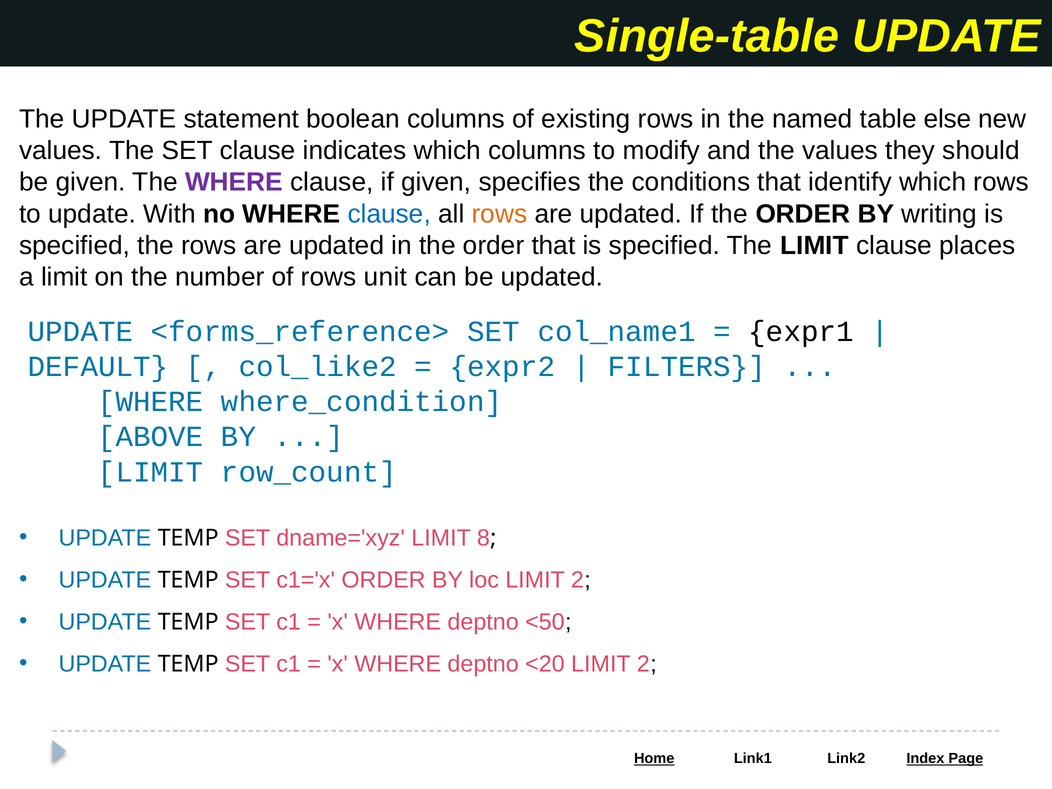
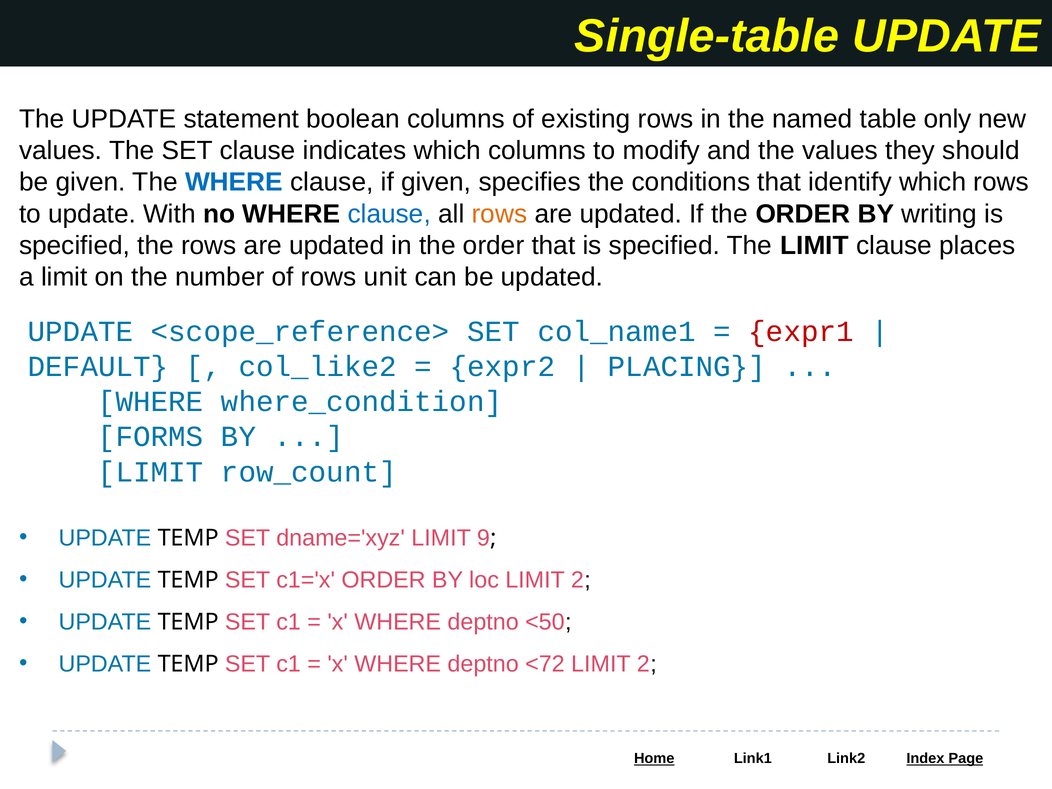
else: else -> only
WHERE at (234, 182) colour: purple -> blue
<forms_reference>: <forms_reference> -> <scope_reference>
expr1 colour: black -> red
FILTERS: FILTERS -> PLACING
ABOVE: ABOVE -> FORMS
8: 8 -> 9
<20: <20 -> <72
